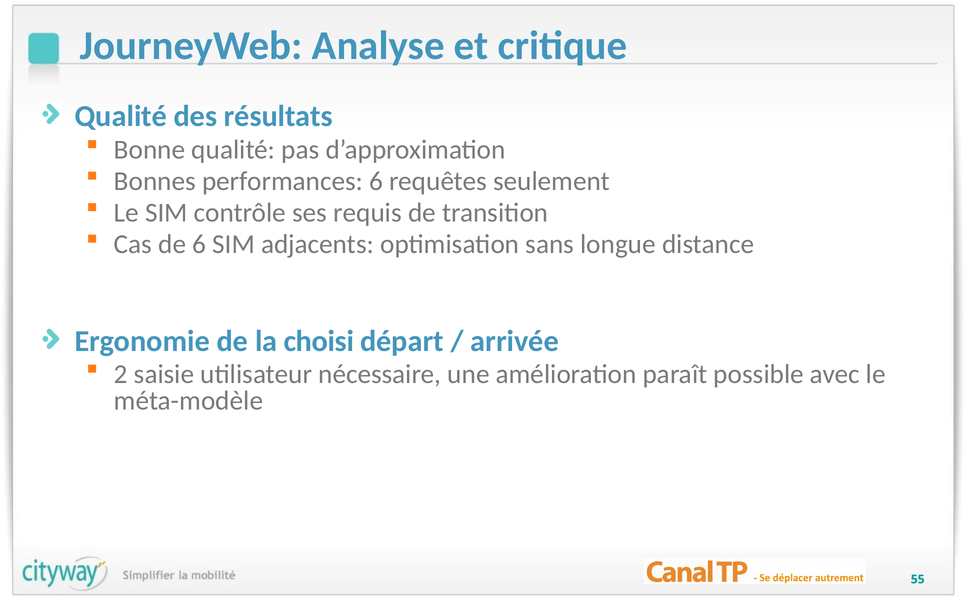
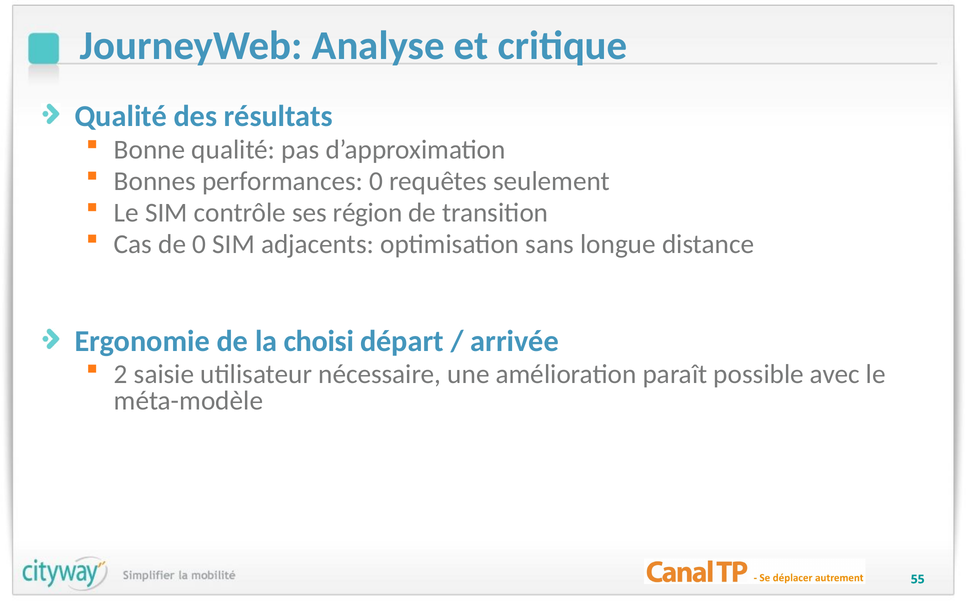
performances 6: 6 -> 0
requis: requis -> région
de 6: 6 -> 0
